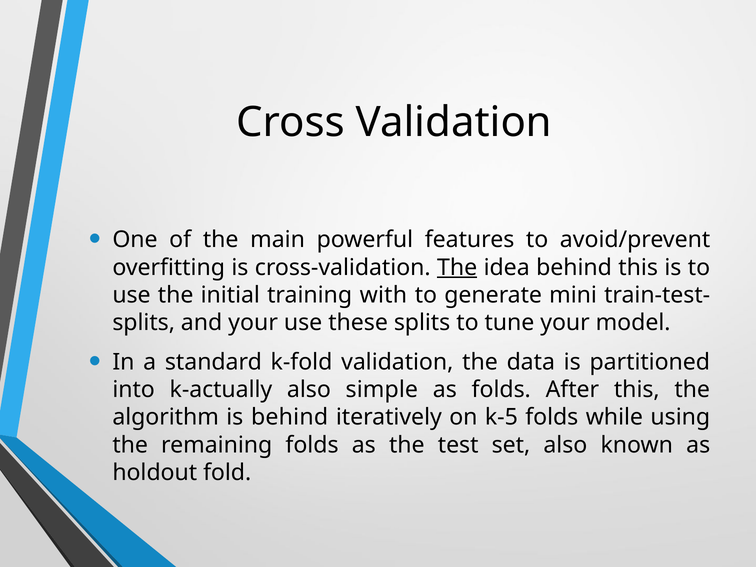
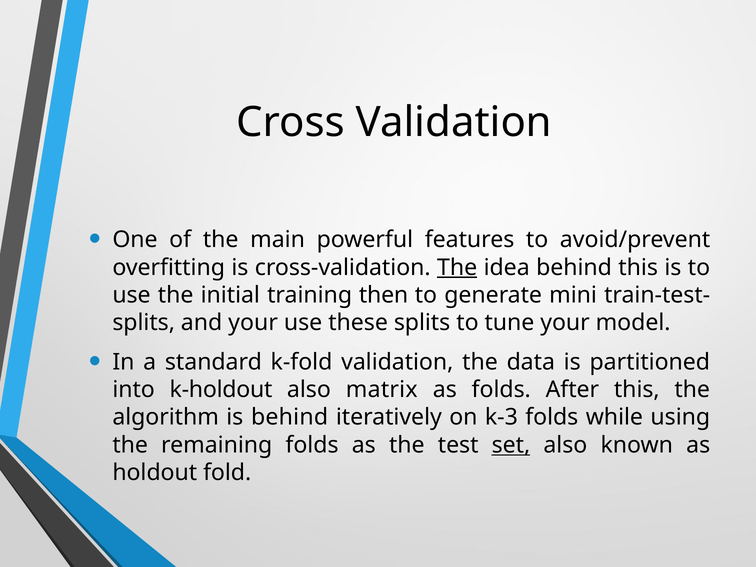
with: with -> then
k-actually: k-actually -> k-holdout
simple: simple -> matrix
k-5: k-5 -> k-3
set underline: none -> present
